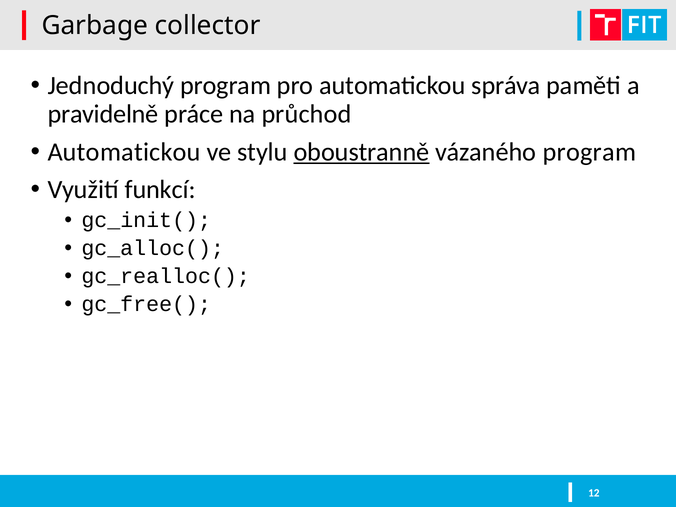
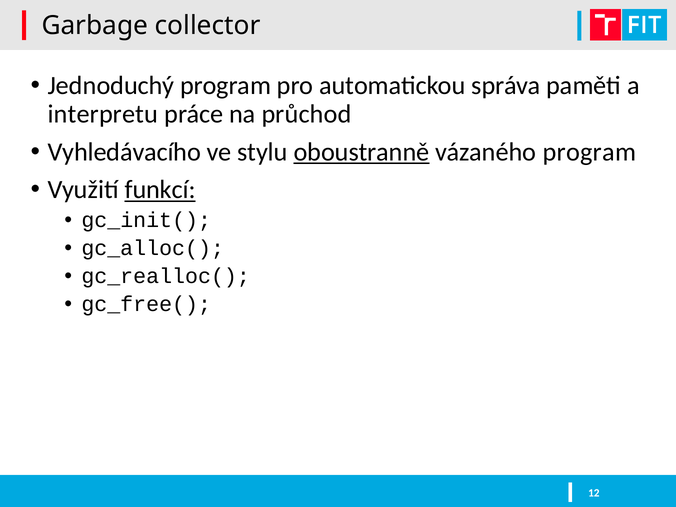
pravidelně: pravidelně -> interpretu
Automatickou at (124, 152): Automatickou -> Vyhledávacího
funkcí underline: none -> present
